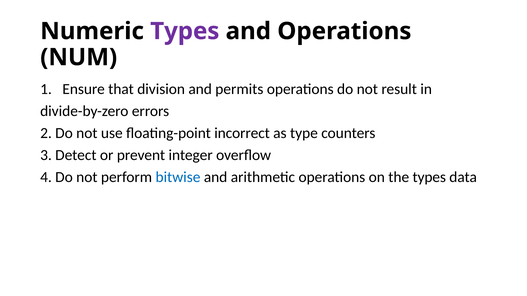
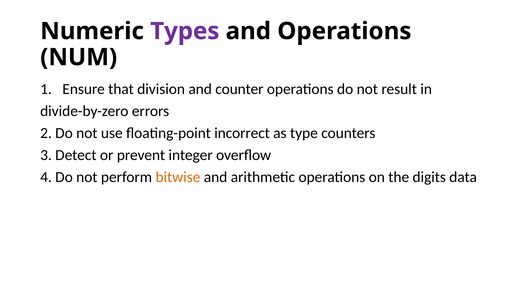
permits: permits -> counter
bitwise colour: blue -> orange
the types: types -> digits
